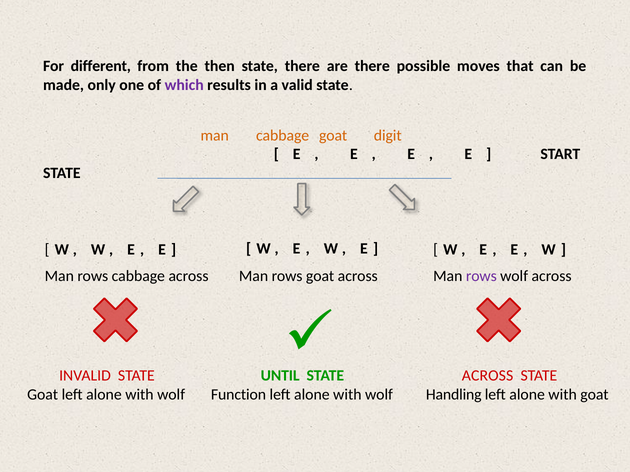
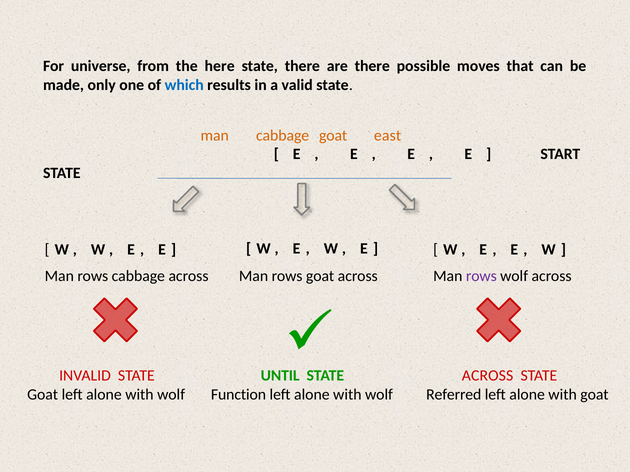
different: different -> universe
then: then -> here
which colour: purple -> blue
digit: digit -> east
Handling: Handling -> Referred
